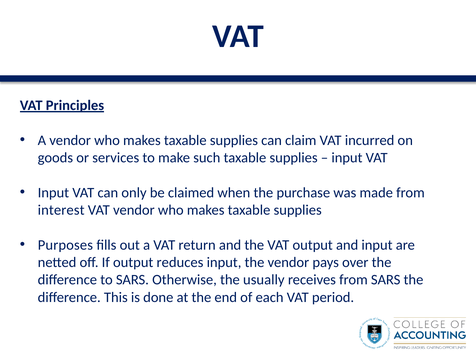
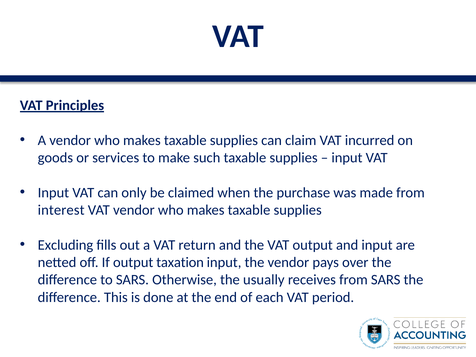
Purposes: Purposes -> Excluding
reduces: reduces -> taxation
